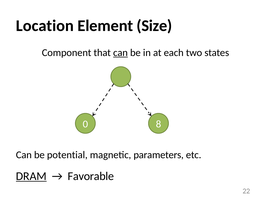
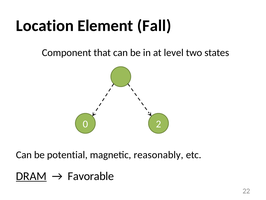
Size: Size -> Fall
can at (120, 53) underline: present -> none
each: each -> level
8: 8 -> 2
parameters: parameters -> reasonably
